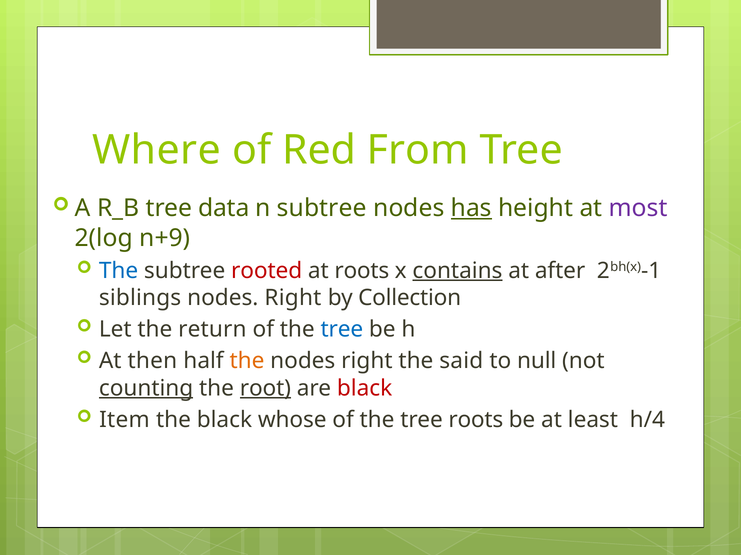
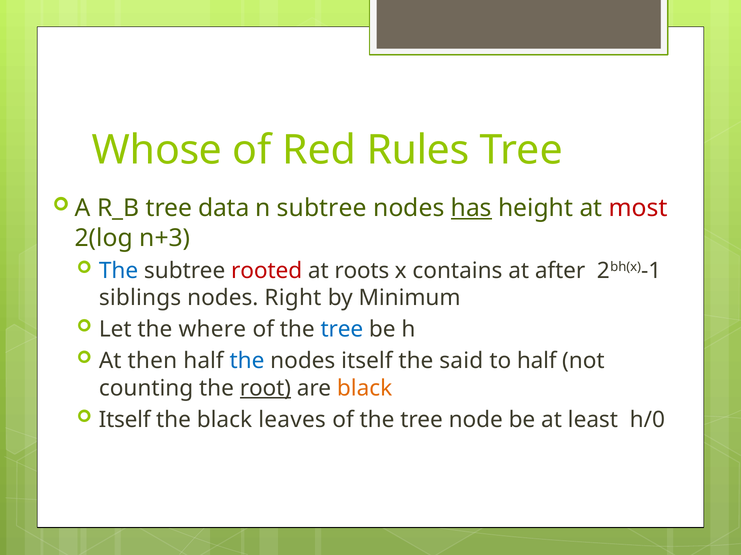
Where: Where -> Whose
From: From -> Rules
most colour: purple -> red
n+9: n+9 -> n+3
contains underline: present -> none
Collection: Collection -> Minimum
return: return -> where
the at (247, 362) colour: orange -> blue
right at (367, 362): right -> itself
to null: null -> half
counting underline: present -> none
black at (365, 389) colour: red -> orange
Item at (124, 420): Item -> Itself
whose: whose -> leaves
tree roots: roots -> node
h/4: h/4 -> h/0
